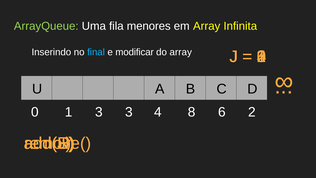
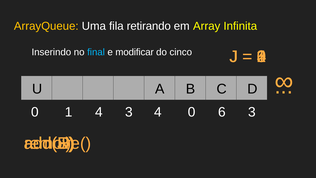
ArrayQueue colour: light green -> yellow
menores: menores -> retirando
do array: array -> cinco
1 3: 3 -> 4
4 8: 8 -> 0
6 2: 2 -> 3
